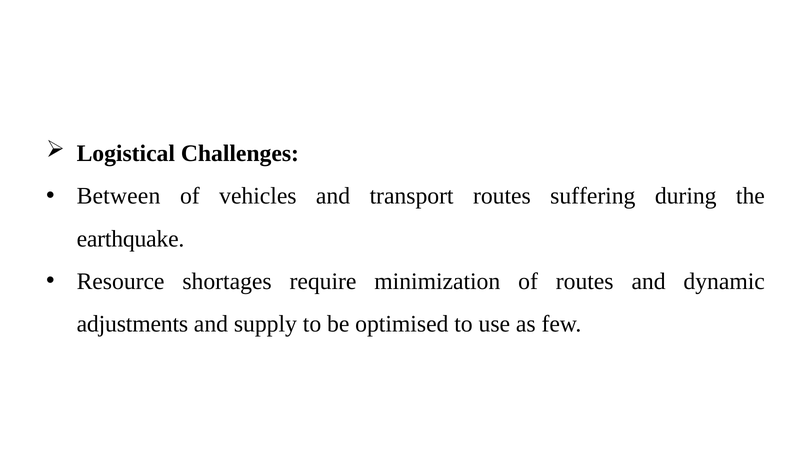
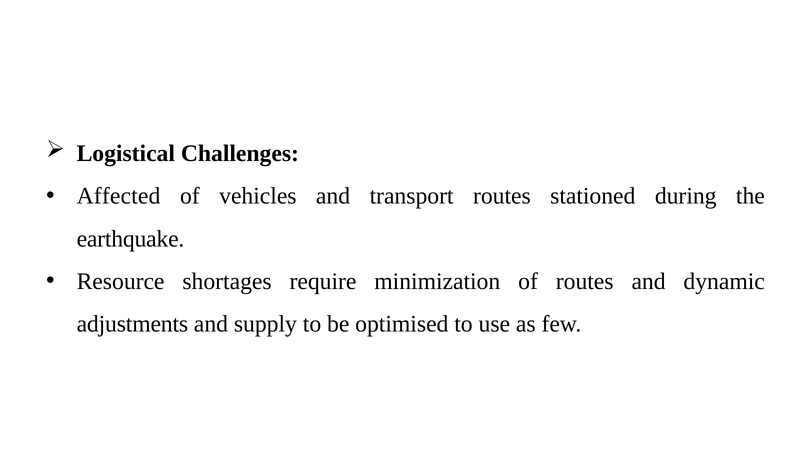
Between: Between -> Affected
suffering: suffering -> stationed
